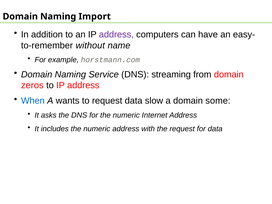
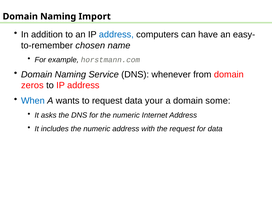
address at (116, 35) colour: purple -> blue
without: without -> chosen
streaming: streaming -> whenever
slow: slow -> your
